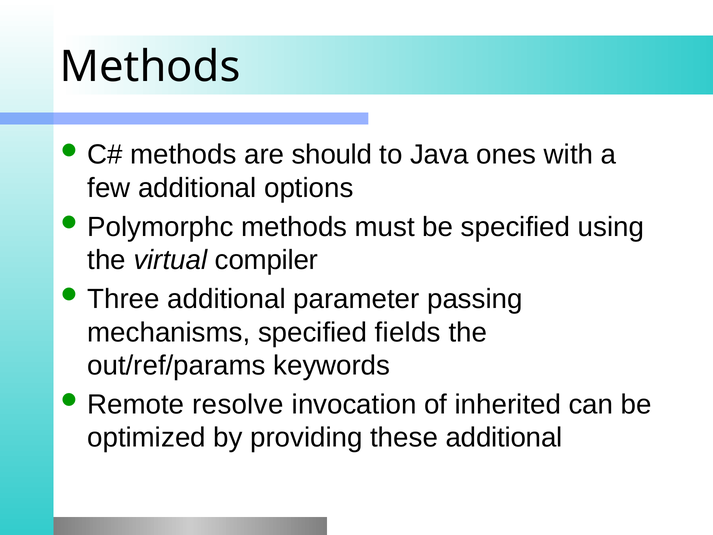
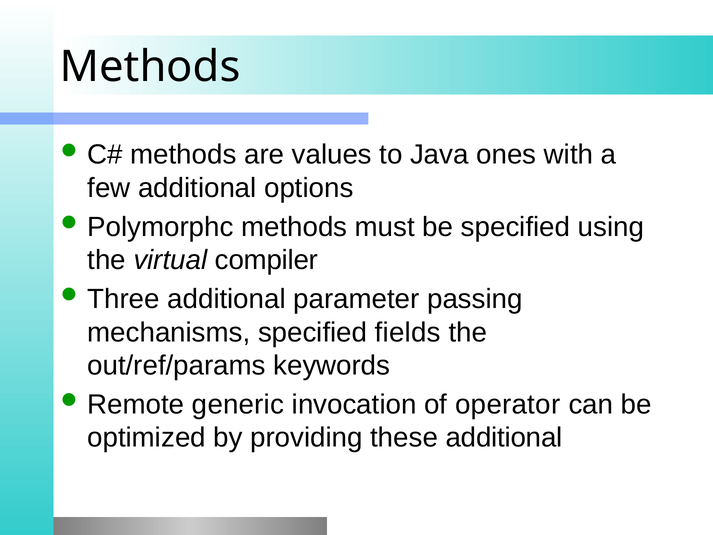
should: should -> values
resolve: resolve -> generic
inherited: inherited -> operator
